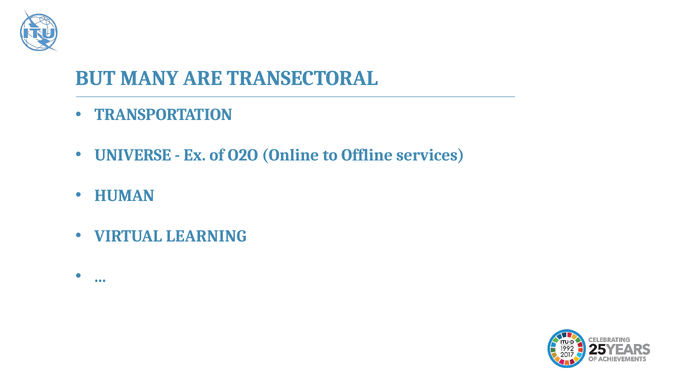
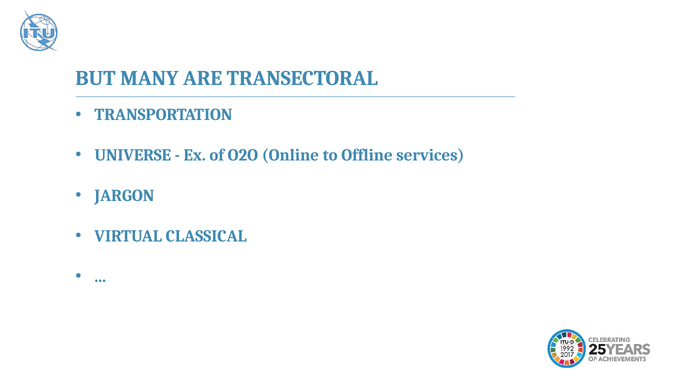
HUMAN: HUMAN -> JARGON
LEARNING: LEARNING -> CLASSICAL
